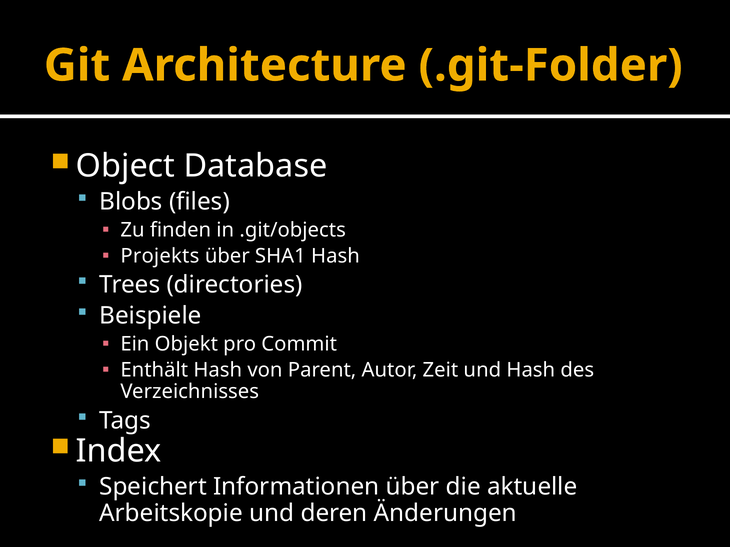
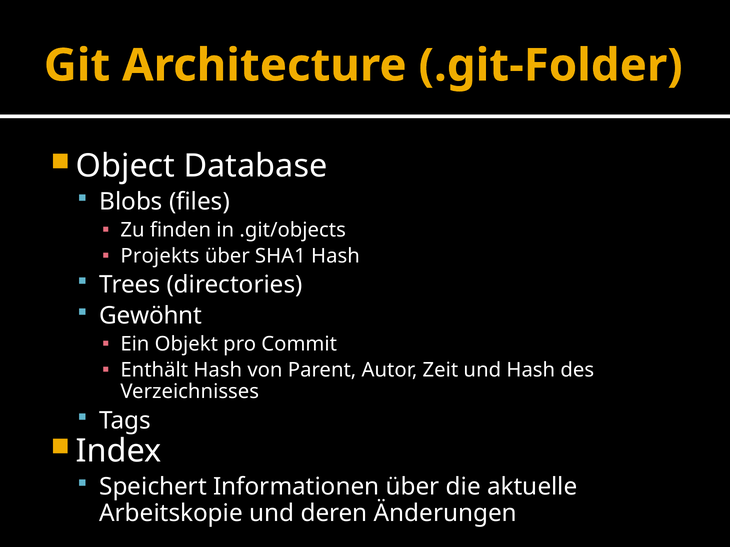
Beispiele: Beispiele -> Gewöhnt
